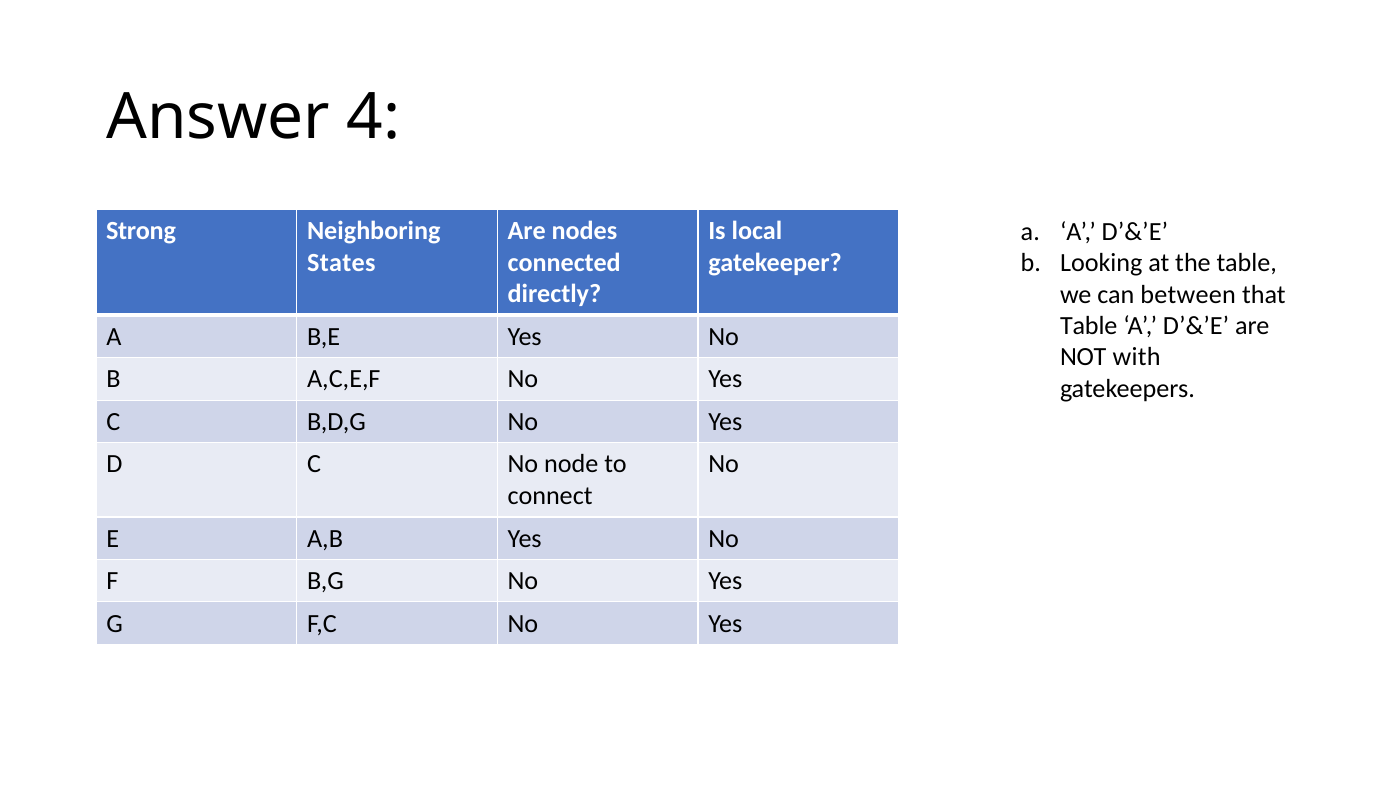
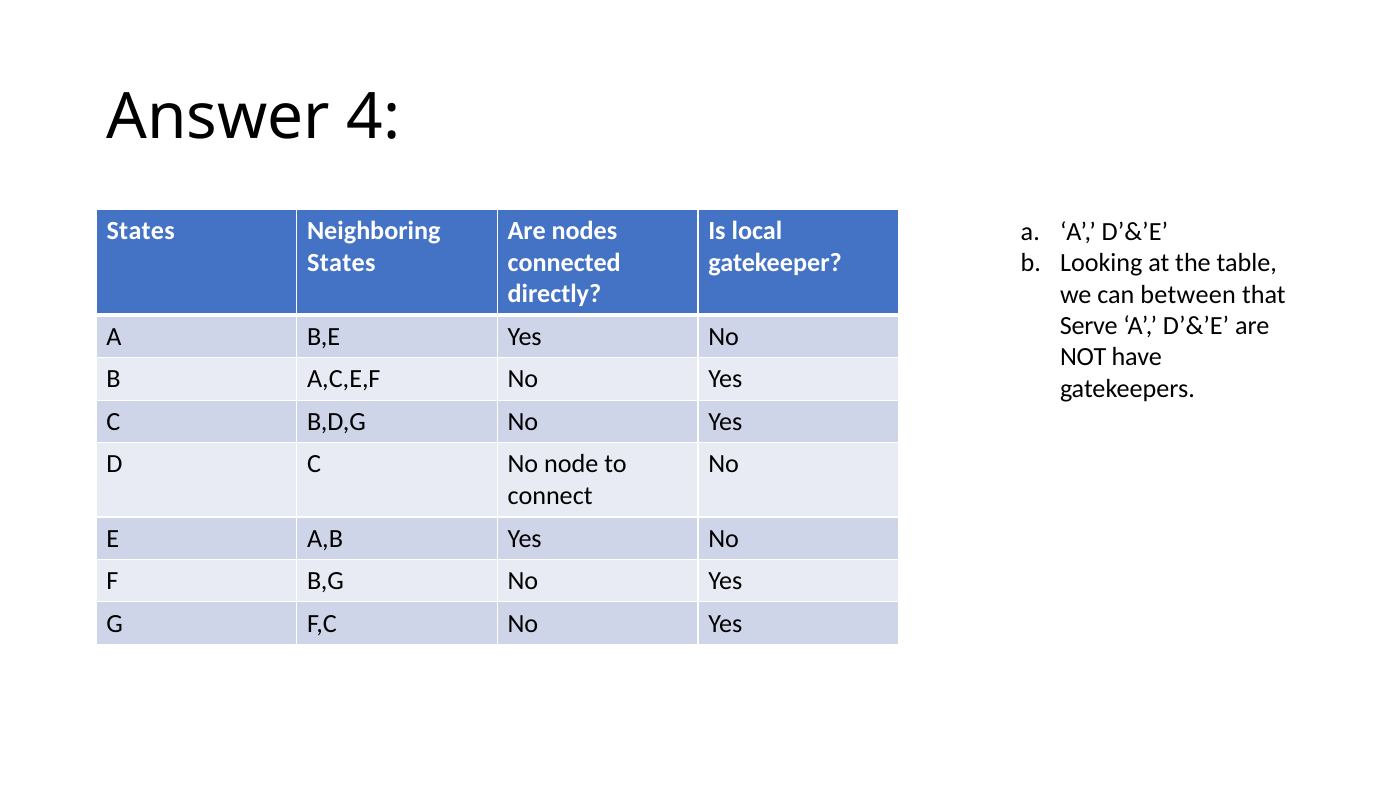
Strong at (141, 231): Strong -> States
Table at (1089, 326): Table -> Serve
with: with -> have
